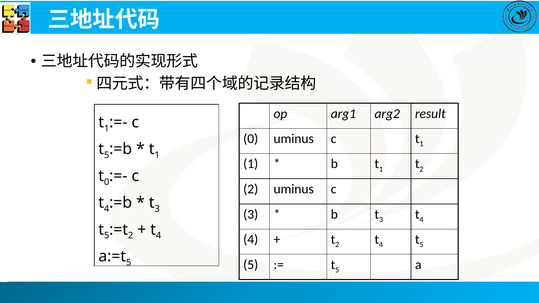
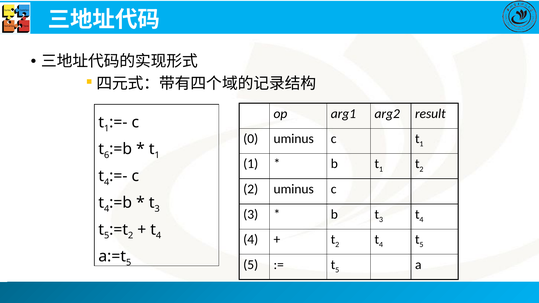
5 at (107, 155): 5 -> 6
0 at (107, 182): 0 -> 4
